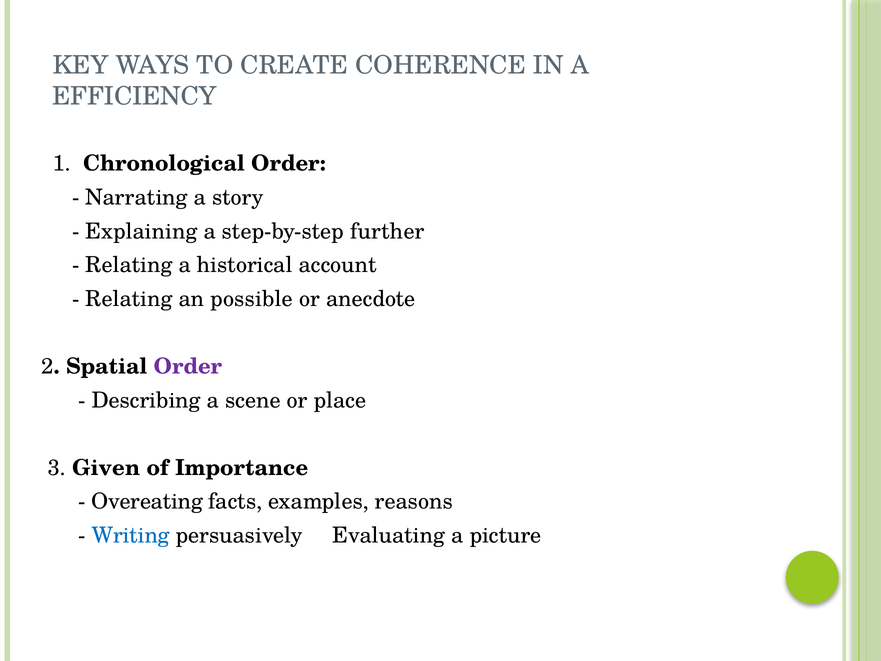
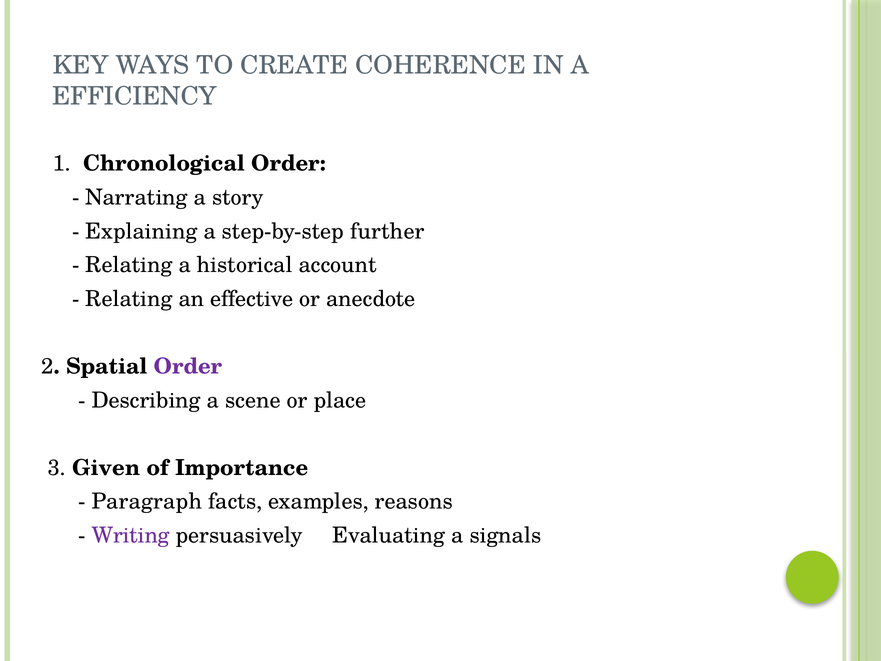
possible: possible -> effective
Overeating: Overeating -> Paragraph
Writing colour: blue -> purple
picture: picture -> signals
